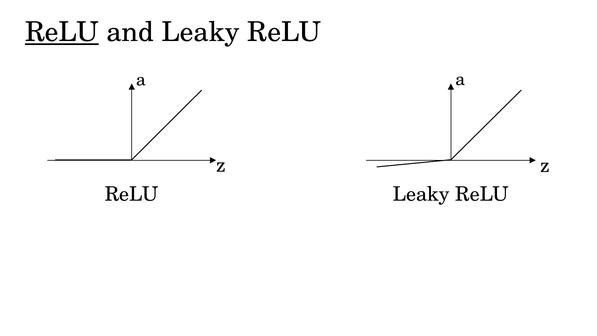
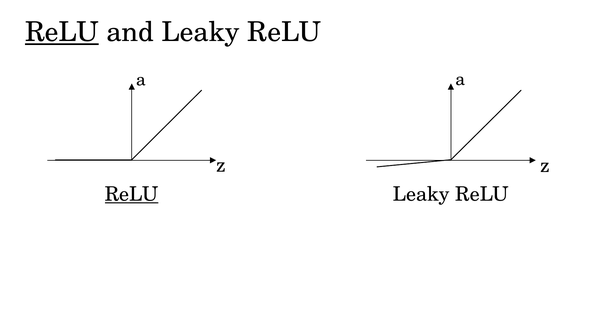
ReLU at (132, 194) underline: none -> present
